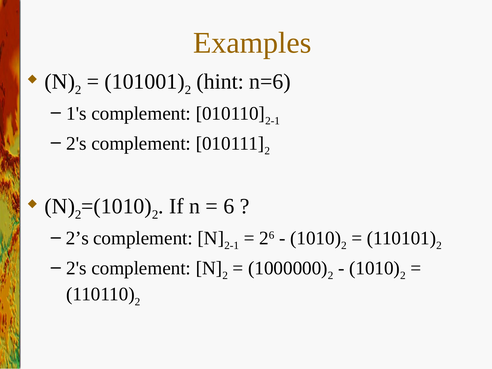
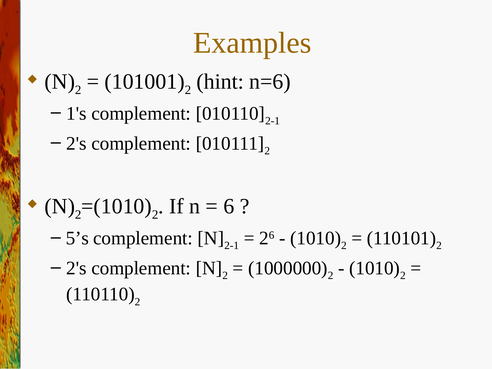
2’s: 2’s -> 5’s
